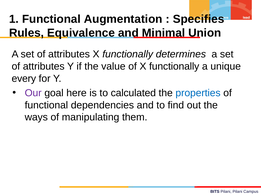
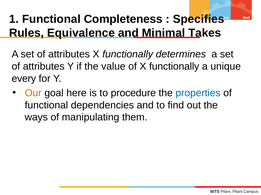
Augmentation: Augmentation -> Completeness
Union: Union -> Takes
Our colour: purple -> orange
calculated: calculated -> procedure
